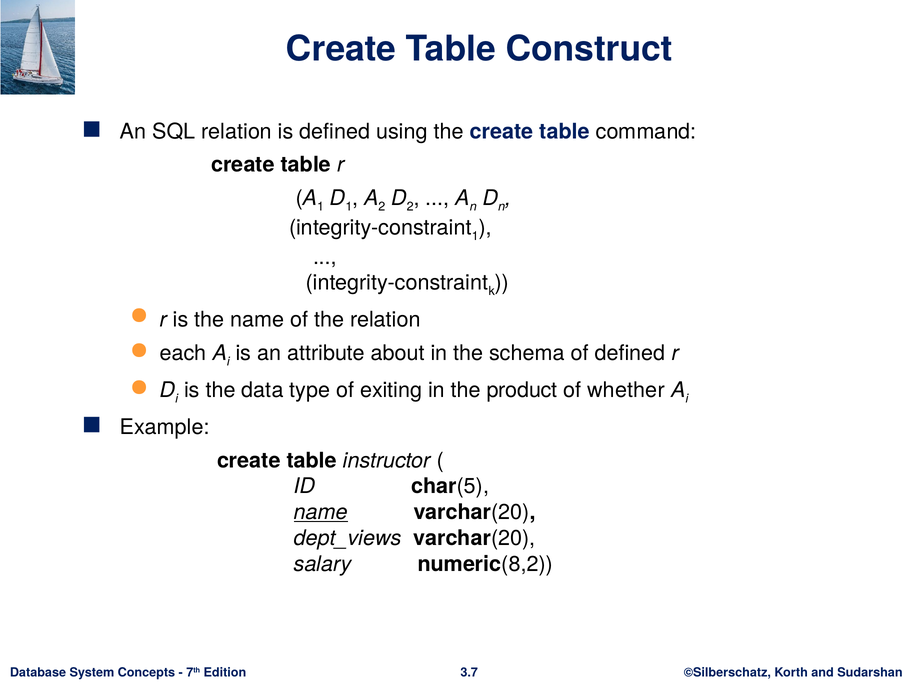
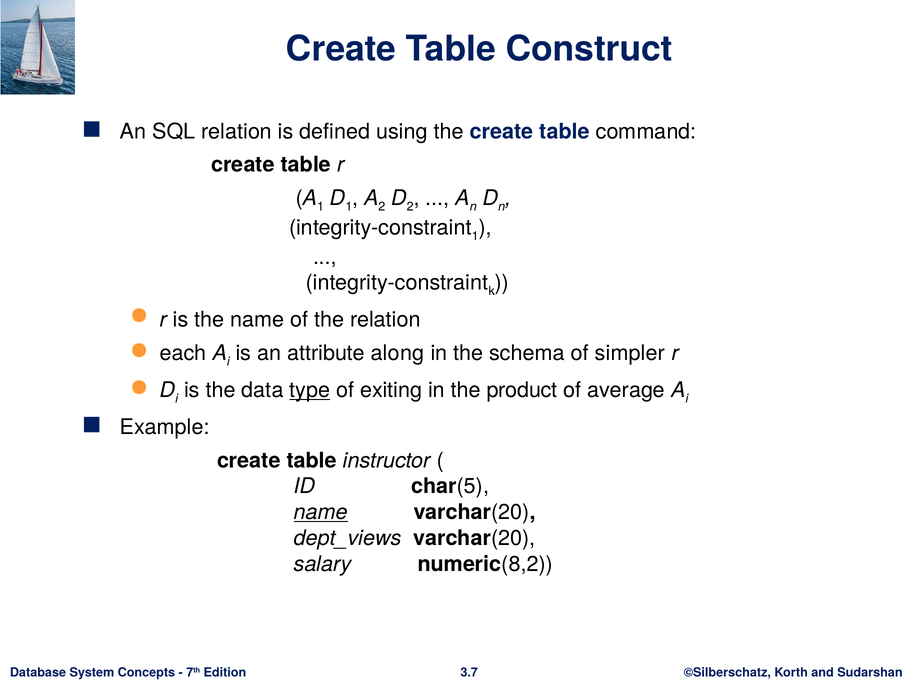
about: about -> along
of defined: defined -> simpler
type underline: none -> present
whether: whether -> average
